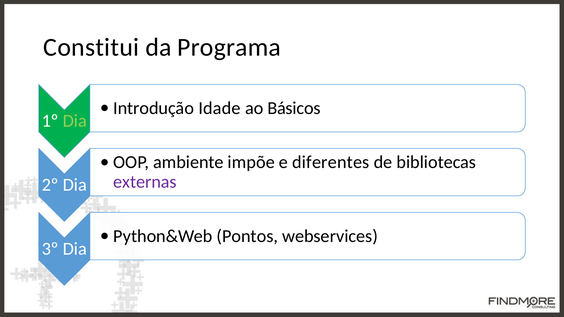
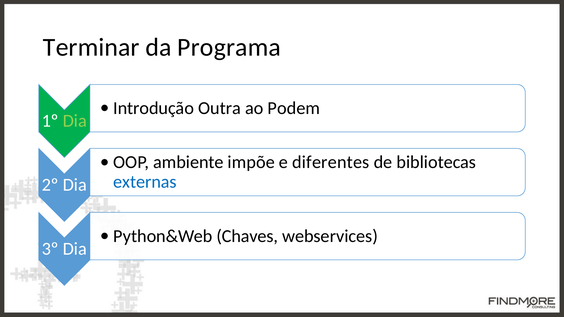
Constitui: Constitui -> Terminar
Idade: Idade -> Outra
Básicos: Básicos -> Podem
externas colour: purple -> blue
Pontos: Pontos -> Chaves
